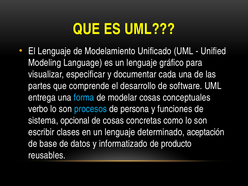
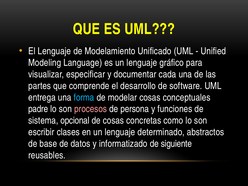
verbo: verbo -> padre
procesos colour: light blue -> pink
aceptación: aceptación -> abstractos
producto: producto -> siguiente
